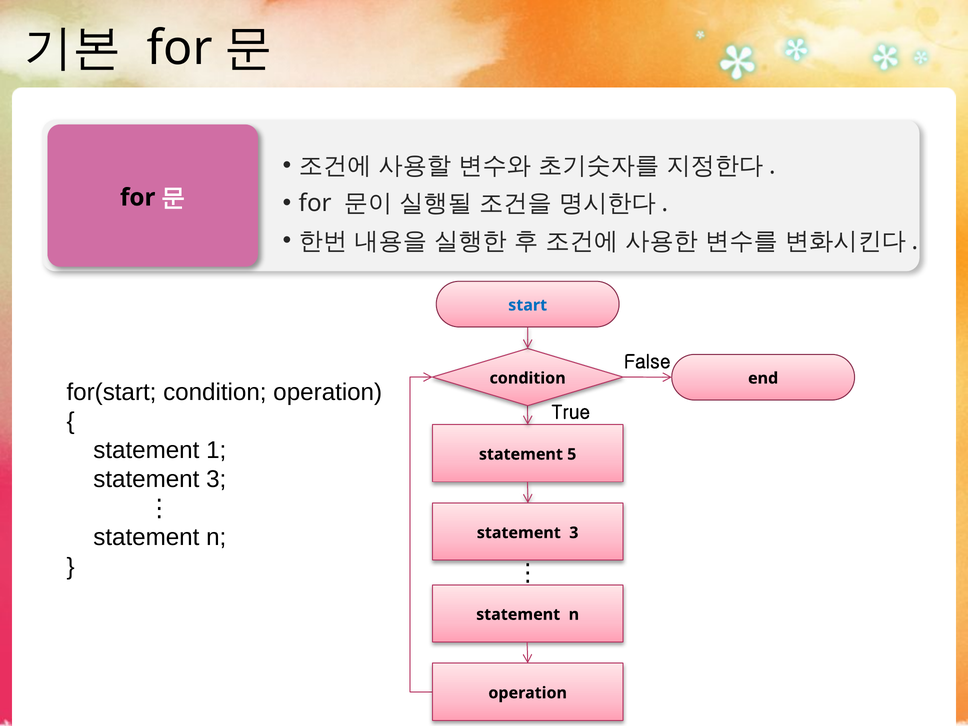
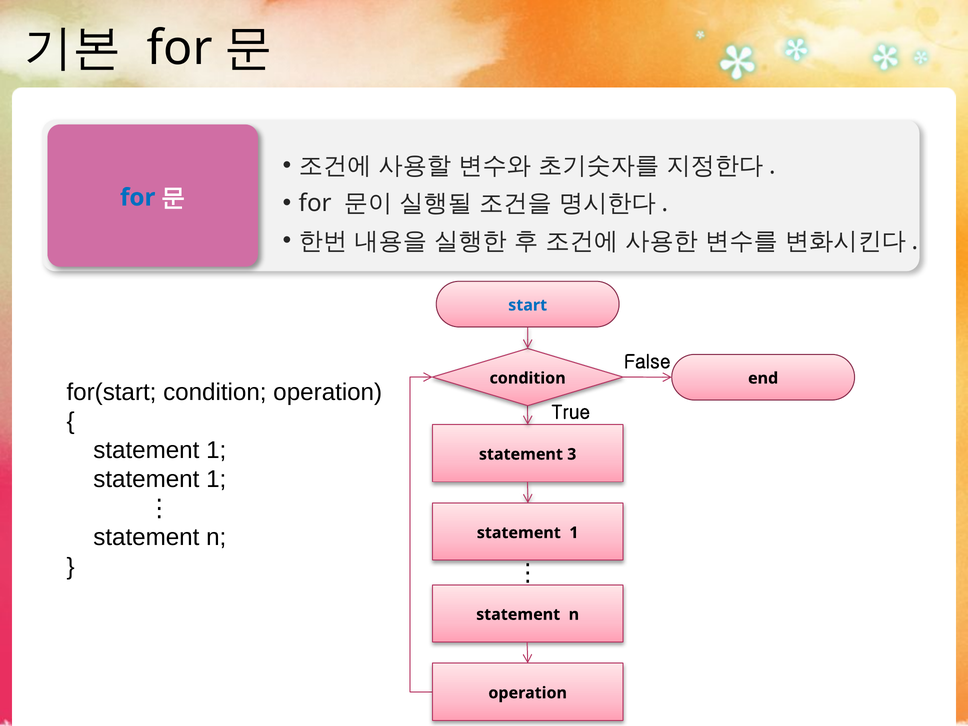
for at (138, 198) colour: black -> blue
5: 5 -> 3
3 at (216, 479): 3 -> 1
3 at (574, 533): 3 -> 1
